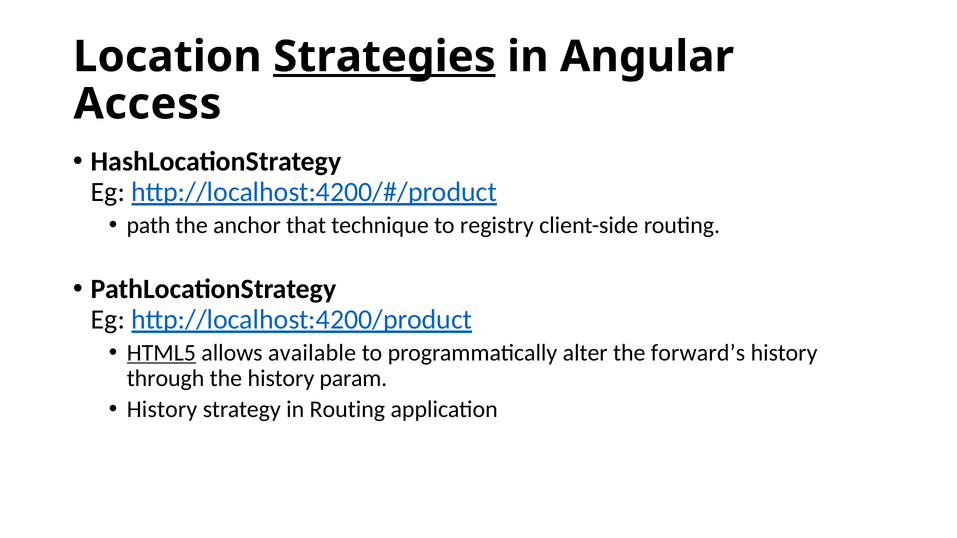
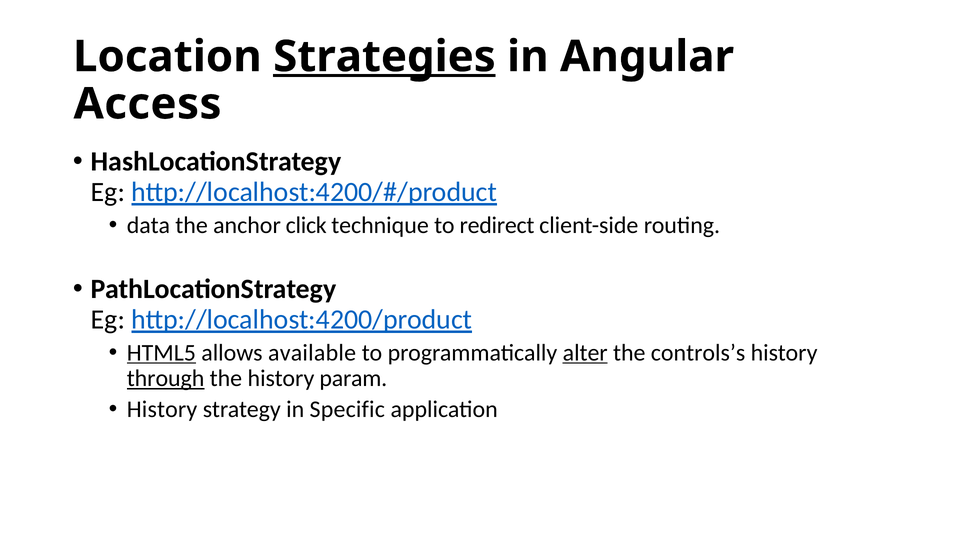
path: path -> data
that: that -> click
registry: registry -> redirect
alter underline: none -> present
forward’s: forward’s -> controls’s
through underline: none -> present
in Routing: Routing -> Specific
